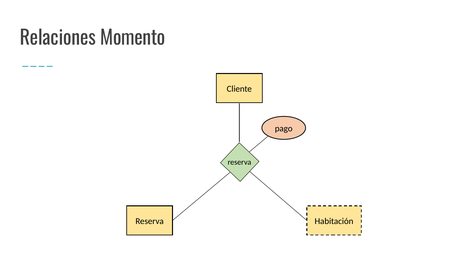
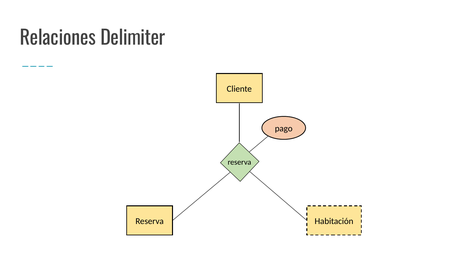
Momento: Momento -> Delimiter
